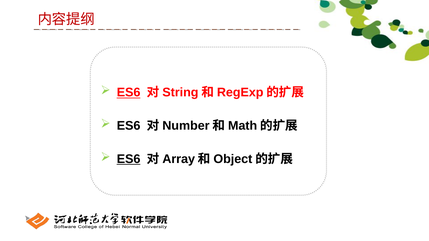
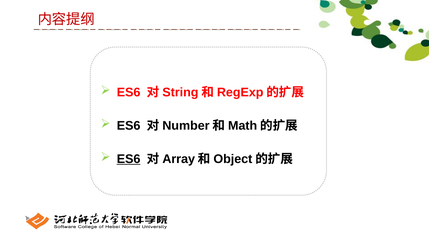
ES6 at (129, 93) underline: present -> none
